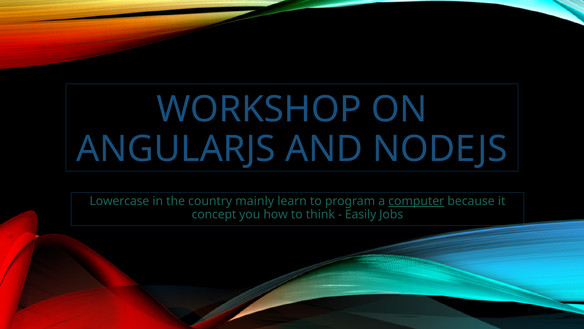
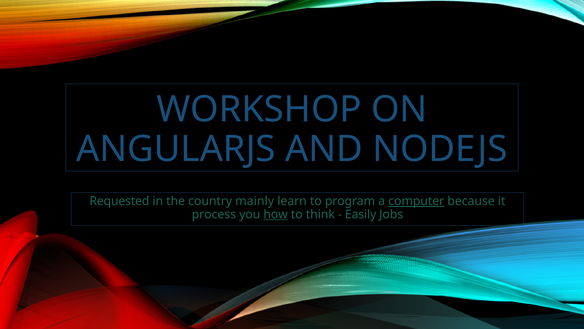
Lowercase: Lowercase -> Requested
concept: concept -> process
how underline: none -> present
